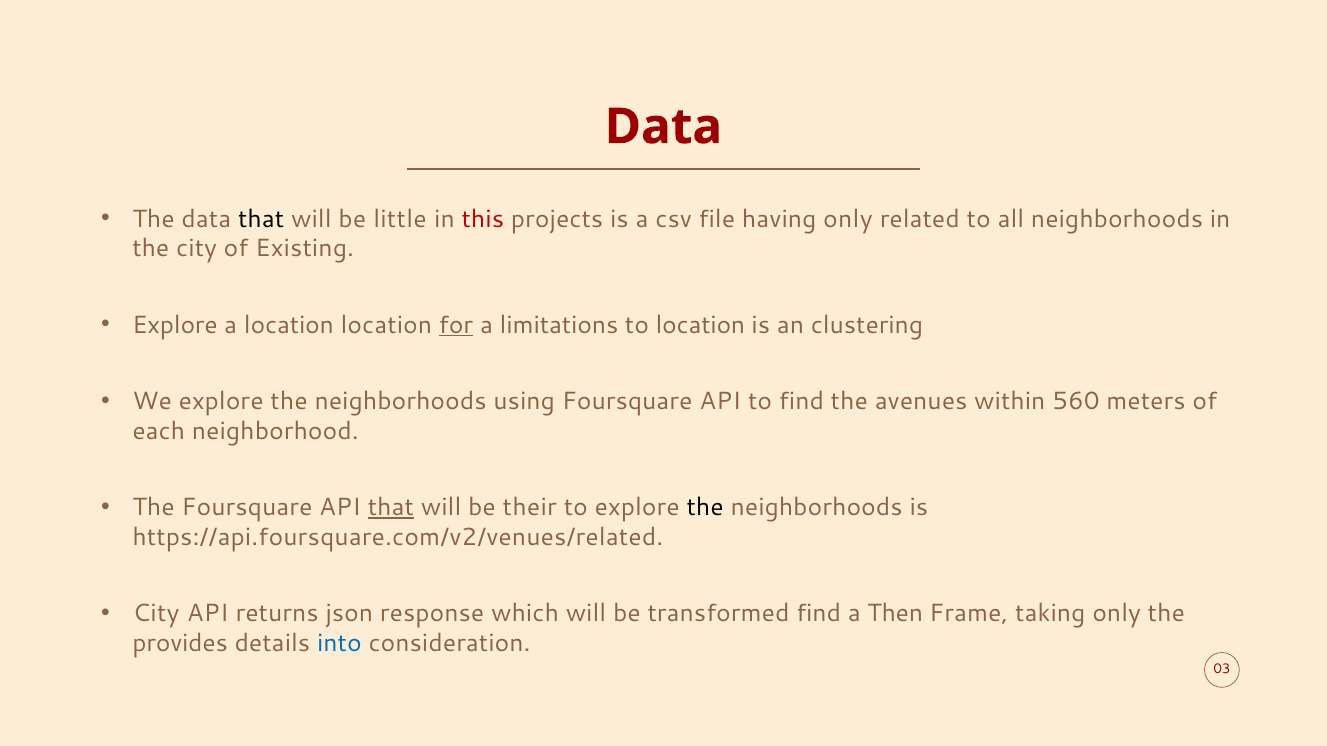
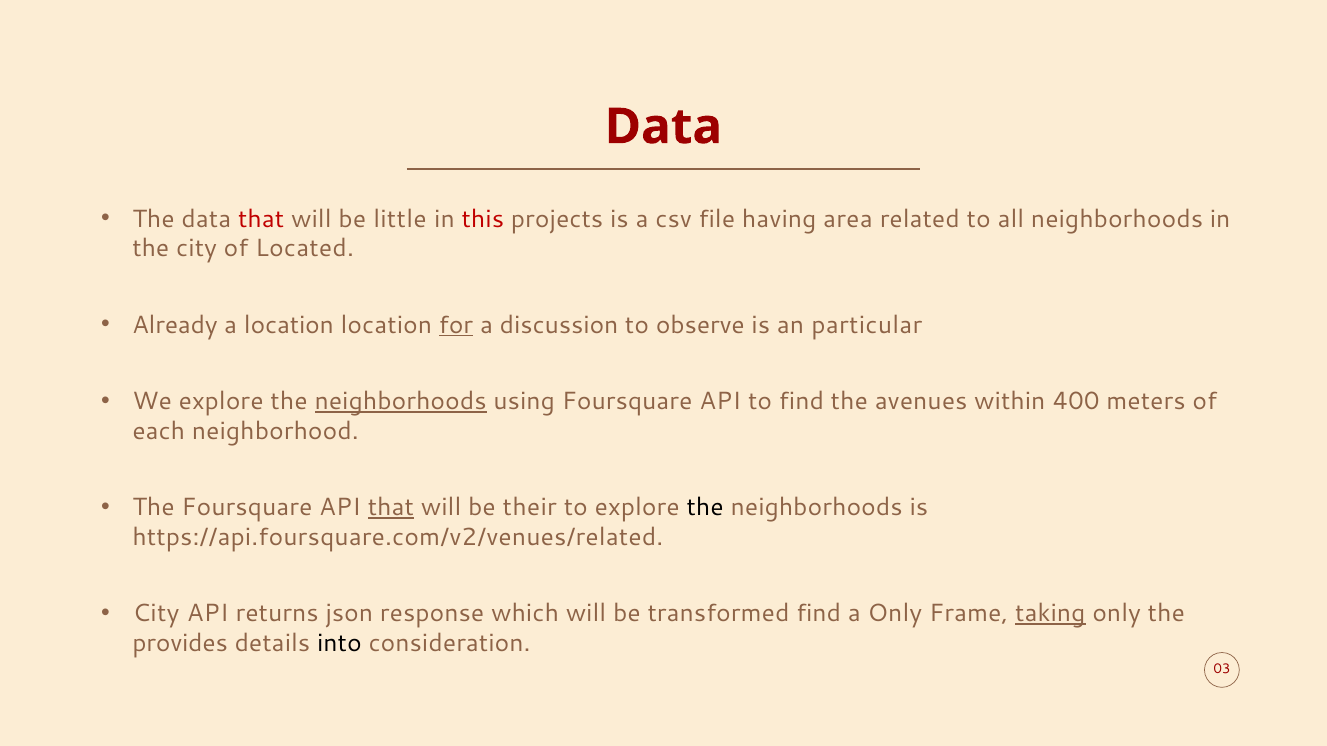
that at (261, 219) colour: black -> red
having only: only -> area
Existing: Existing -> Located
Explore at (175, 325): Explore -> Already
limitations: limitations -> discussion
to location: location -> observe
clustering: clustering -> particular
neighborhoods at (401, 401) underline: none -> present
560: 560 -> 400
a Then: Then -> Only
taking underline: none -> present
into colour: blue -> black
